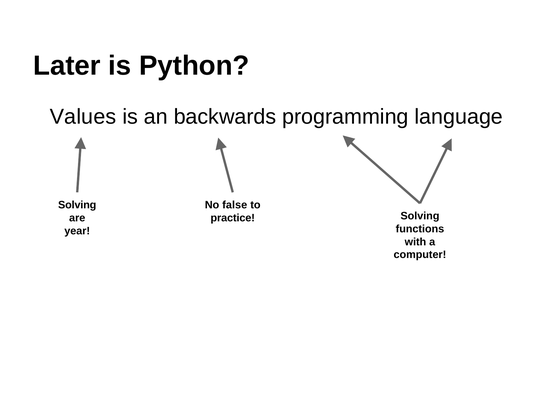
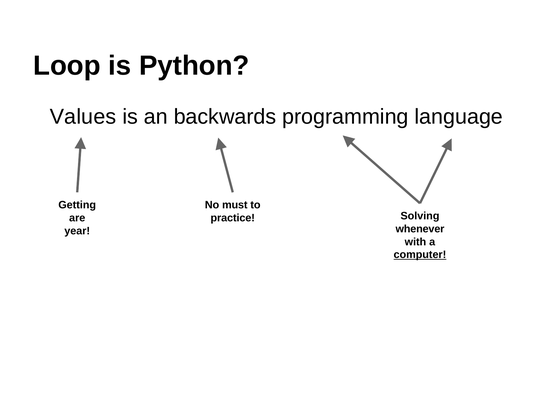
Later: Later -> Loop
Solving at (77, 205): Solving -> Getting
false: false -> must
functions: functions -> whenever
computer underline: none -> present
